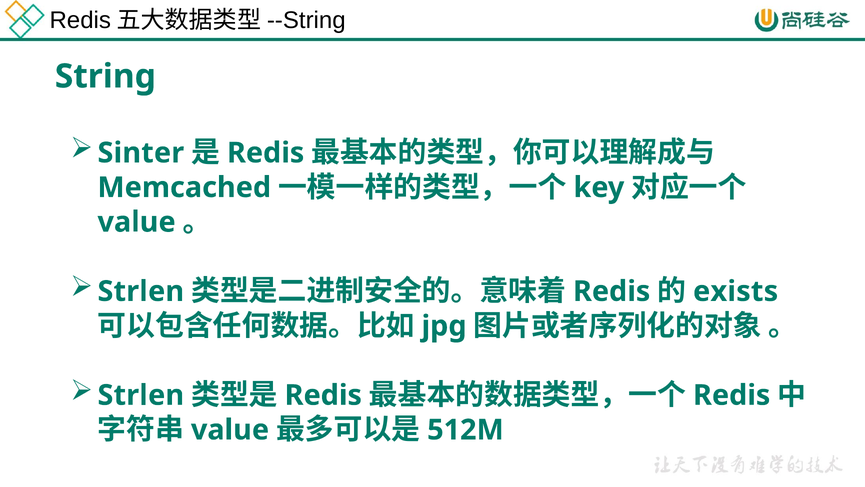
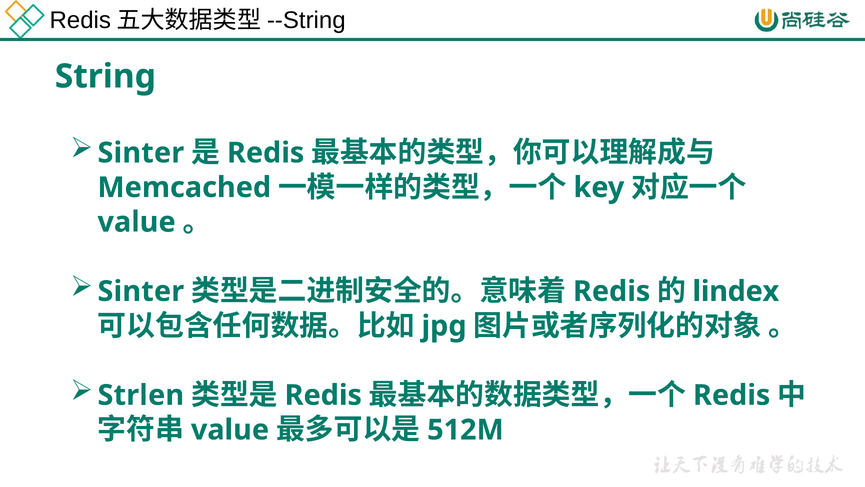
Strlen at (141, 291): Strlen -> Sinter
exists: exists -> lindex
